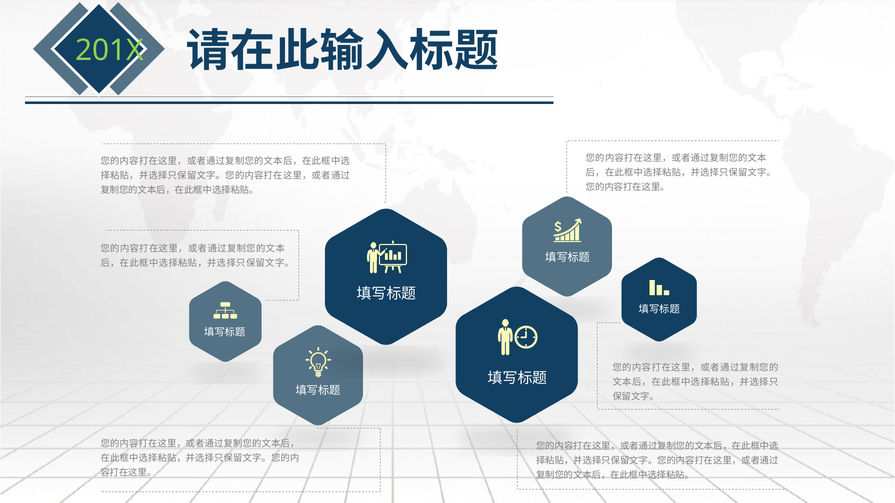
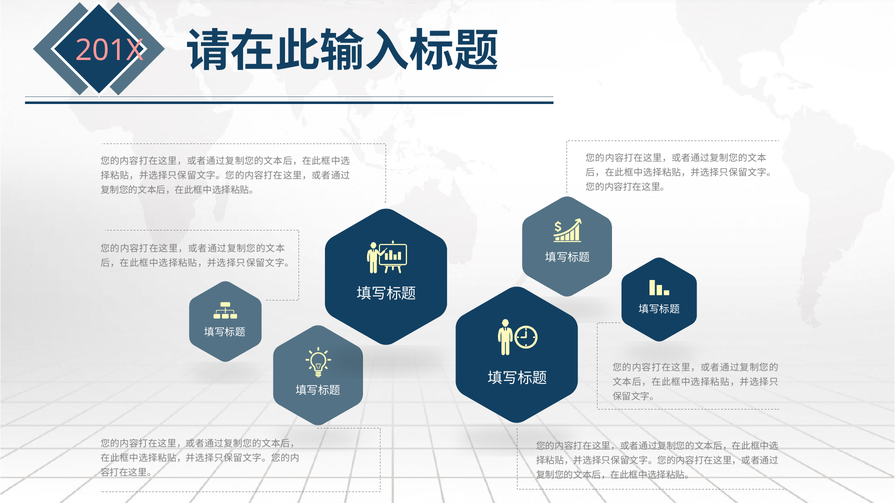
201X colour: light green -> pink
